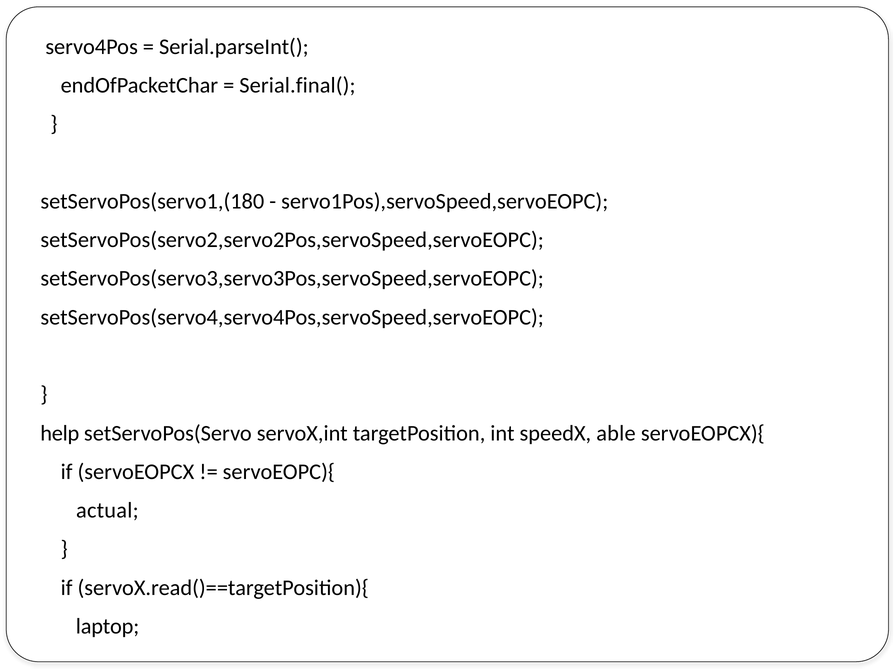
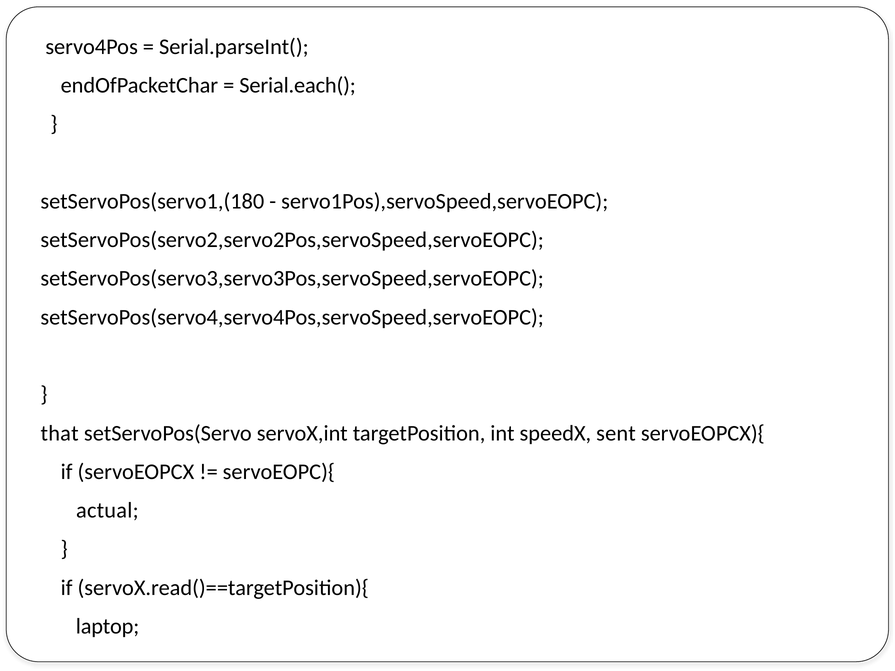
Serial.final(: Serial.final( -> Serial.each(
help: help -> that
able: able -> sent
